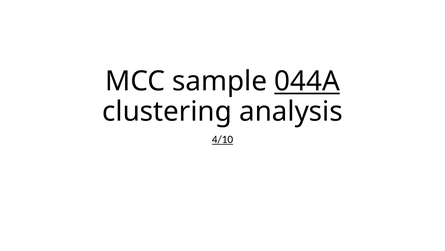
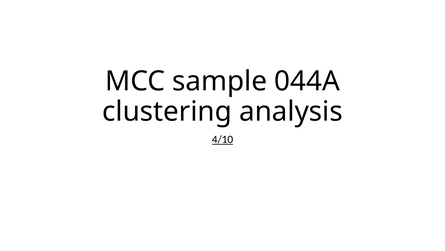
044A underline: present -> none
